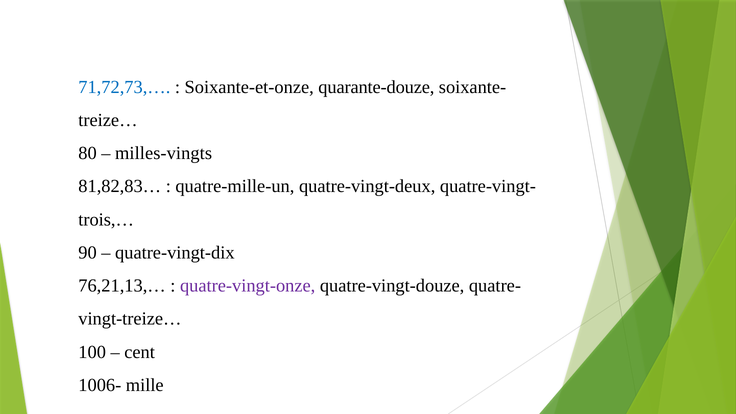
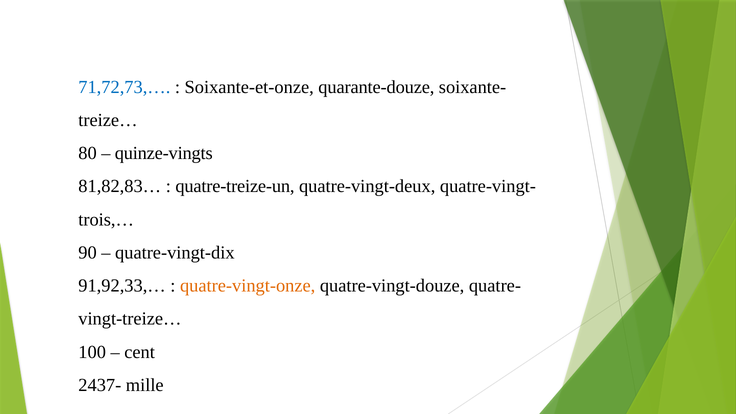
milles-vingts: milles-vingts -> quinze-vingts
quatre-mille-un: quatre-mille-un -> quatre-treize-un
76,21,13,…: 76,21,13,… -> 91,92,33,…
quatre-vingt-onze colour: purple -> orange
1006-: 1006- -> 2437-
